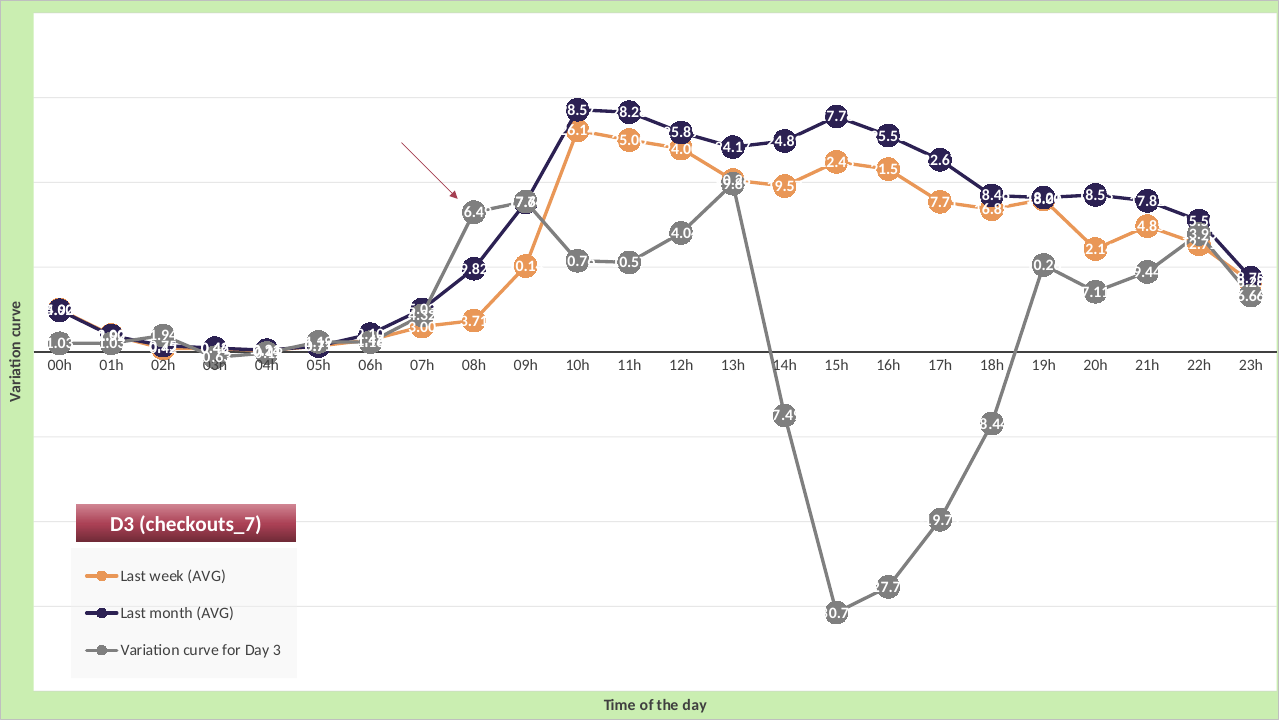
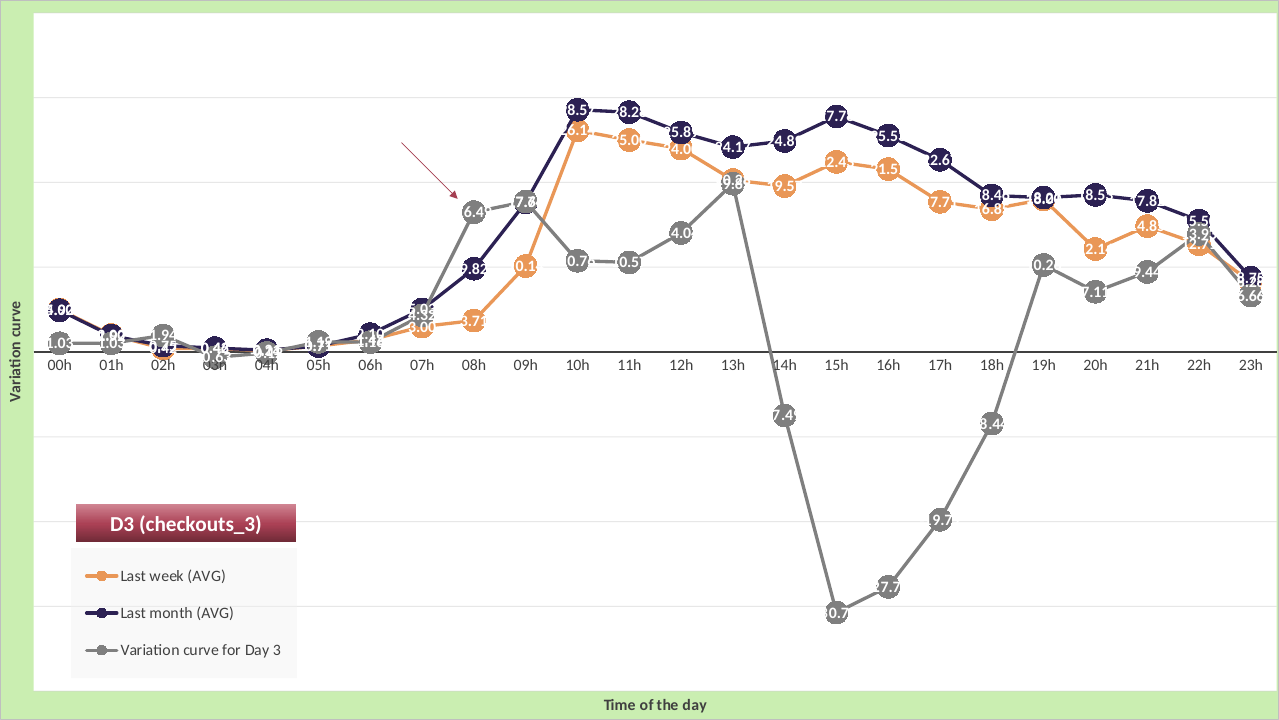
checkouts_7: checkouts_7 -> checkouts_3
